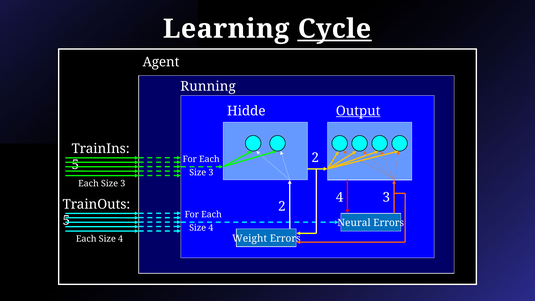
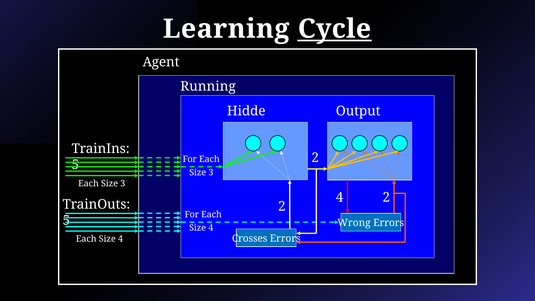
Output underline: present -> none
3 at (386, 198): 3 -> 2
Neural: Neural -> Wrong
Weight: Weight -> Crosses
